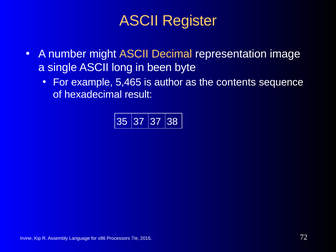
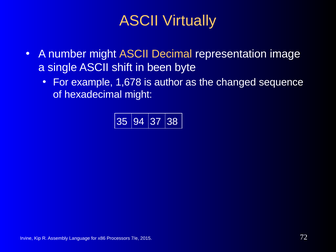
Register: Register -> Virtually
long: long -> shift
5,465: 5,465 -> 1,678
contents: contents -> changed
hexadecimal result: result -> might
35 37: 37 -> 94
